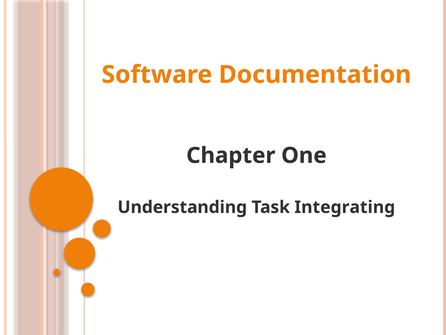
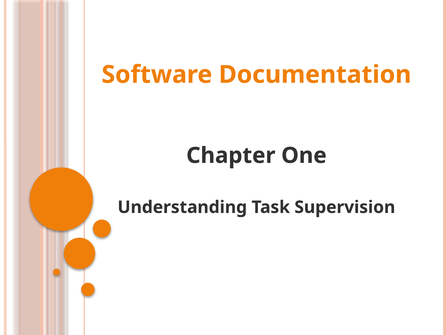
Integrating: Integrating -> Supervision
